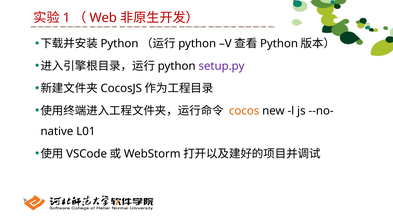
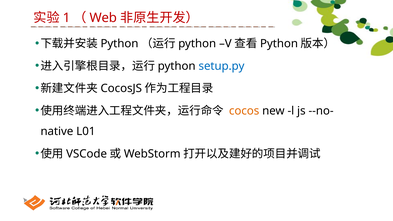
setup.py colour: purple -> blue
